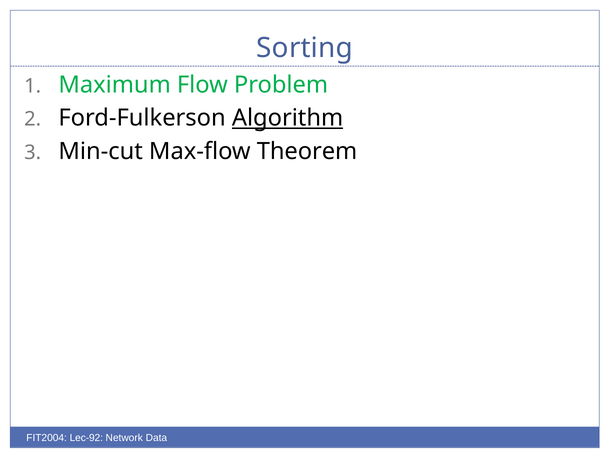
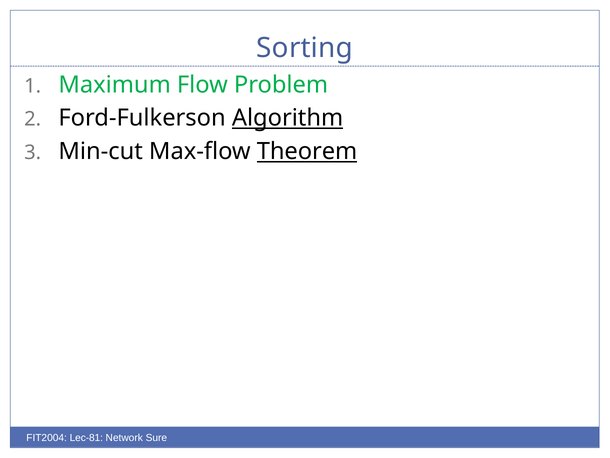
Theorem underline: none -> present
Lec-92: Lec-92 -> Lec-81
Data: Data -> Sure
